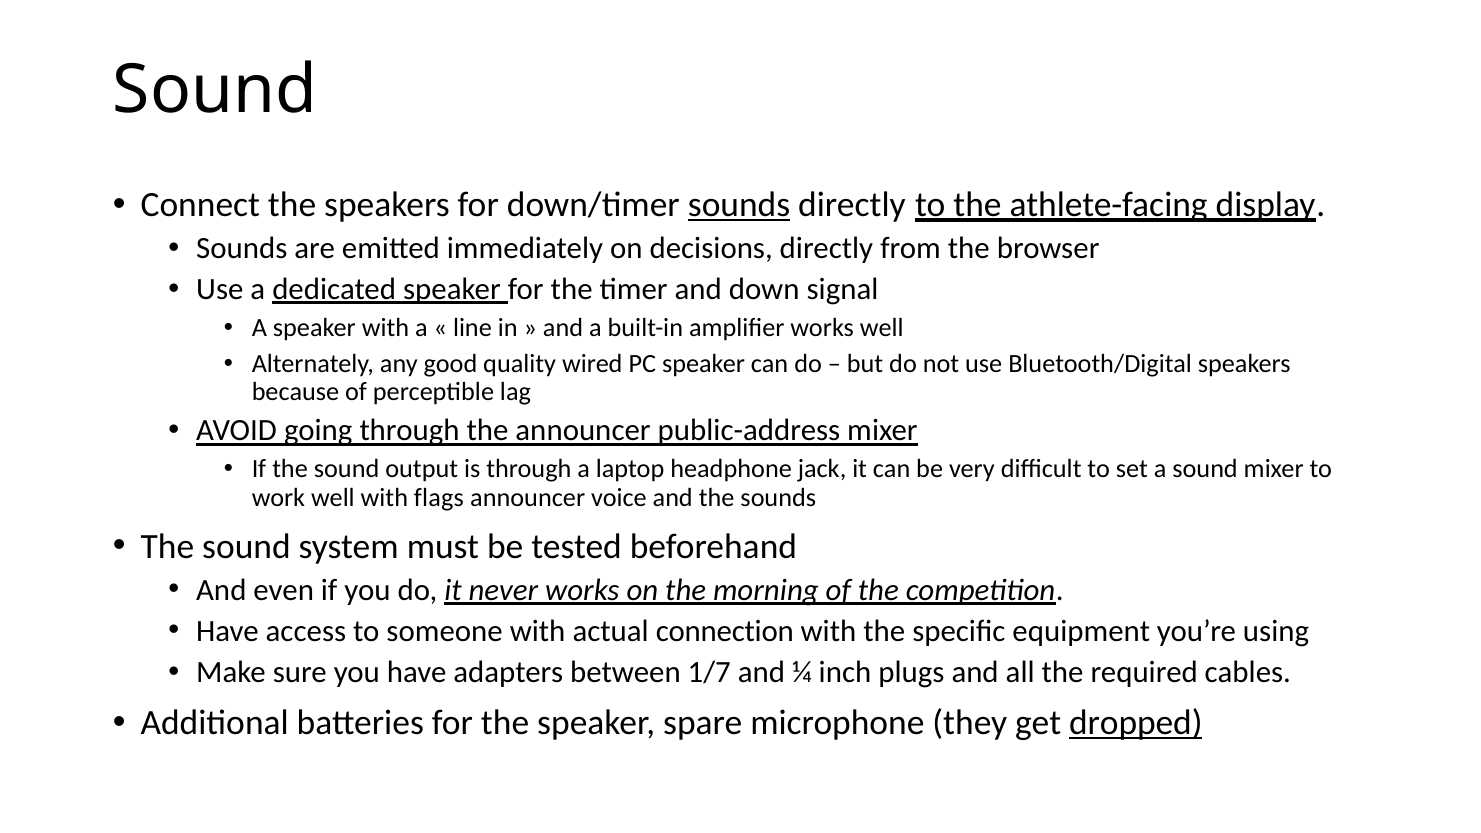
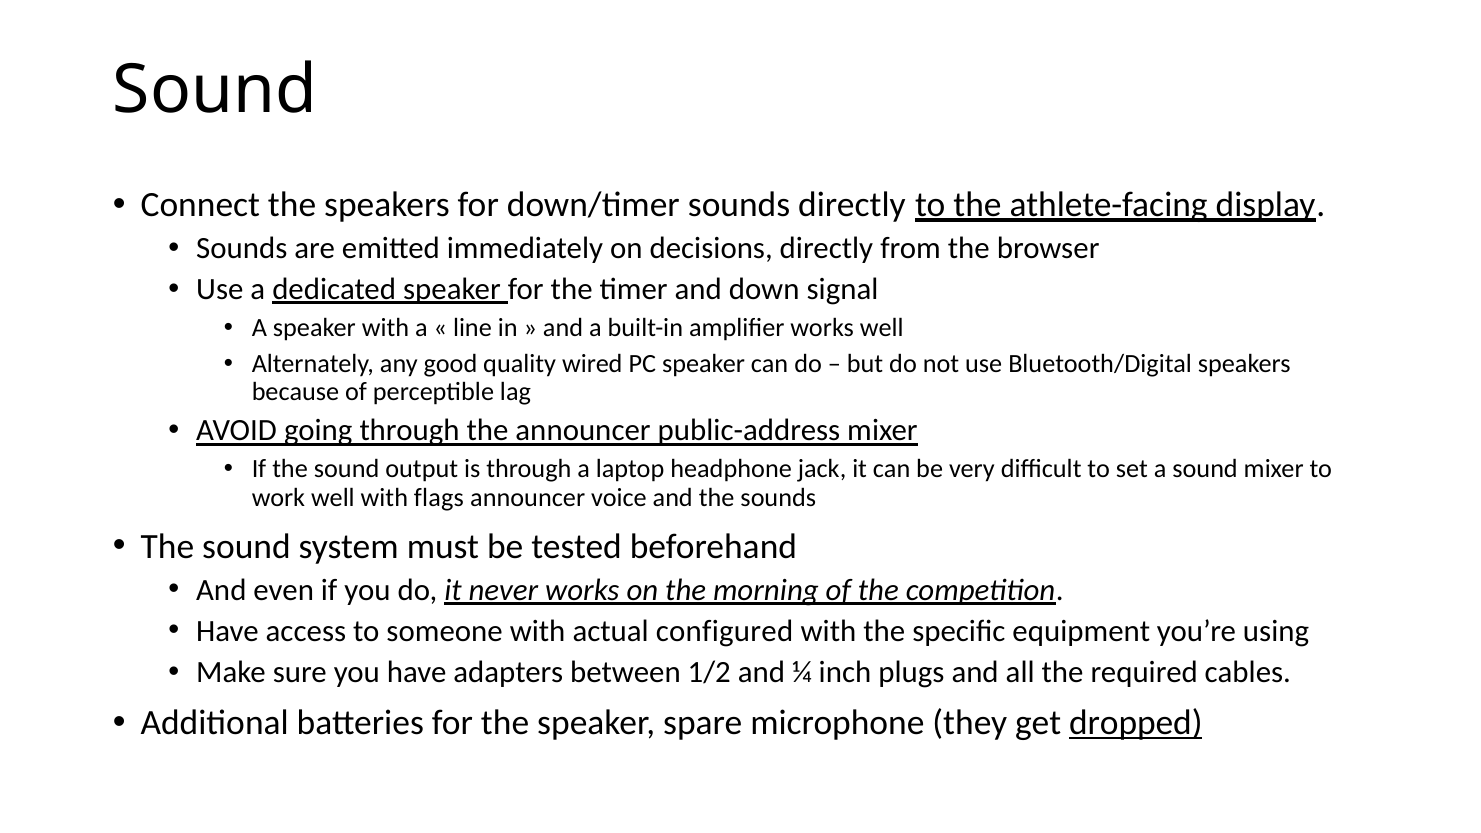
sounds at (739, 205) underline: present -> none
connection: connection -> configured
1/7: 1/7 -> 1/2
